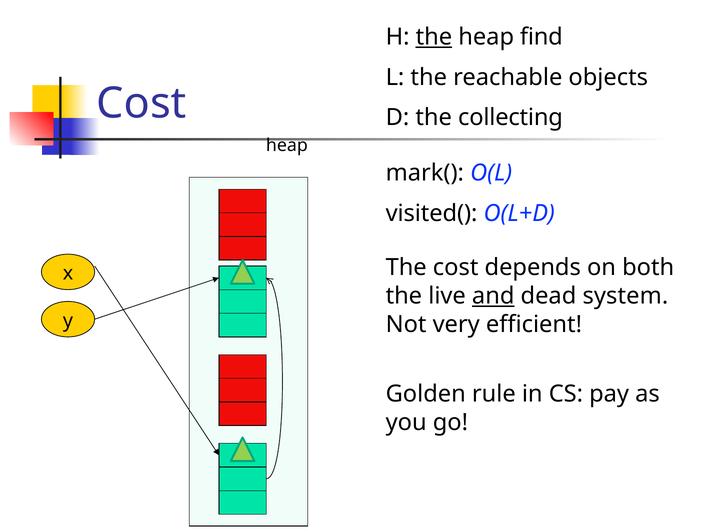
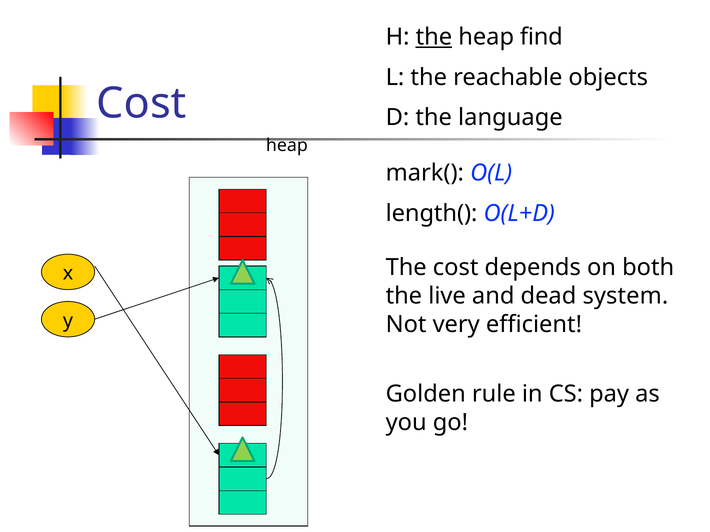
collecting: collecting -> language
visited(: visited( -> length(
and underline: present -> none
